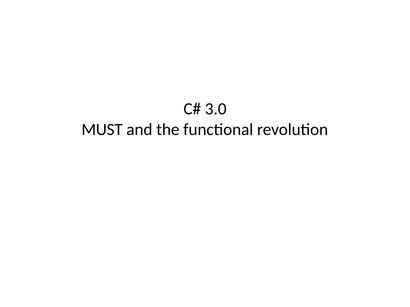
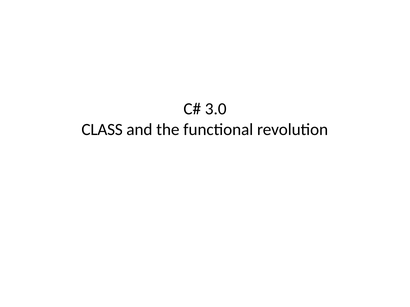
MUST: MUST -> CLASS
